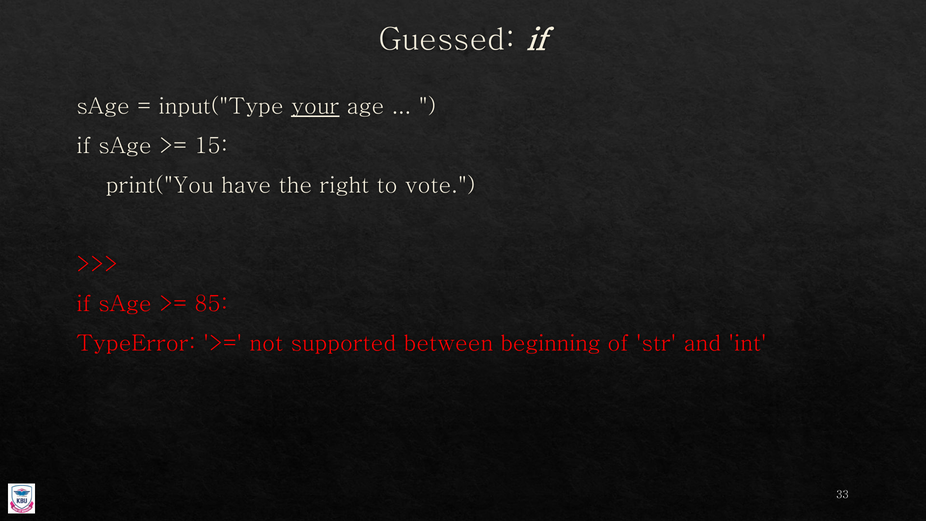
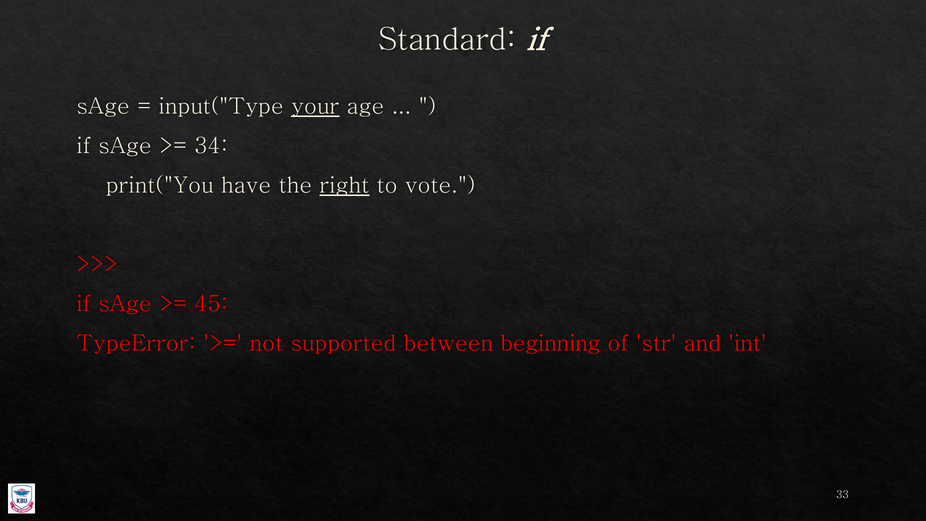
Guessed: Guessed -> Standard
15: 15 -> 34
right underline: none -> present
85: 85 -> 45
